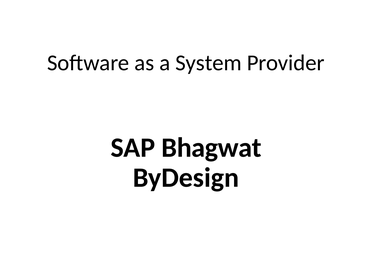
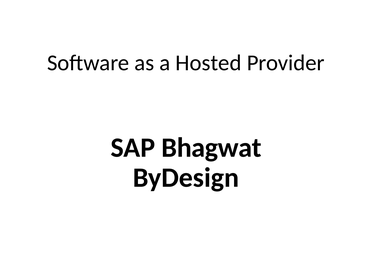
System: System -> Hosted
